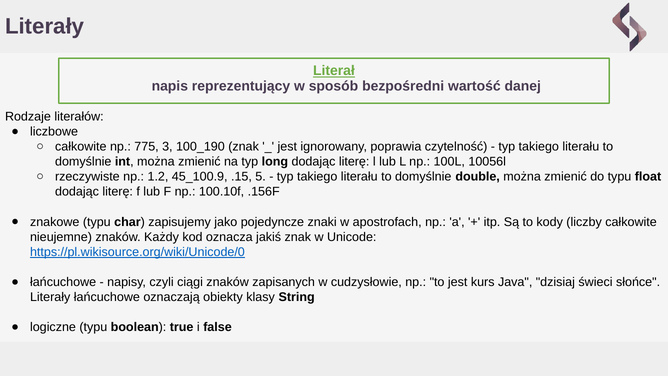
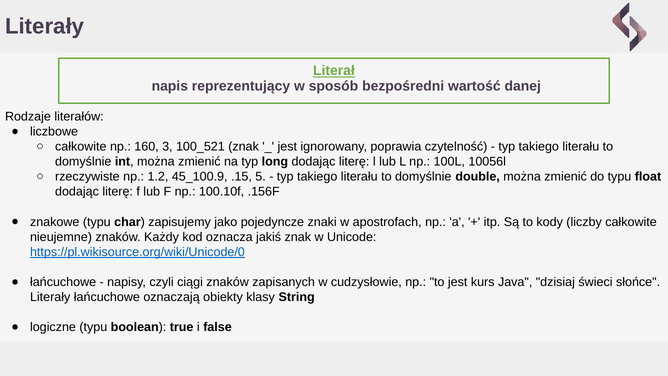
775: 775 -> 160
100_190: 100_190 -> 100_521
